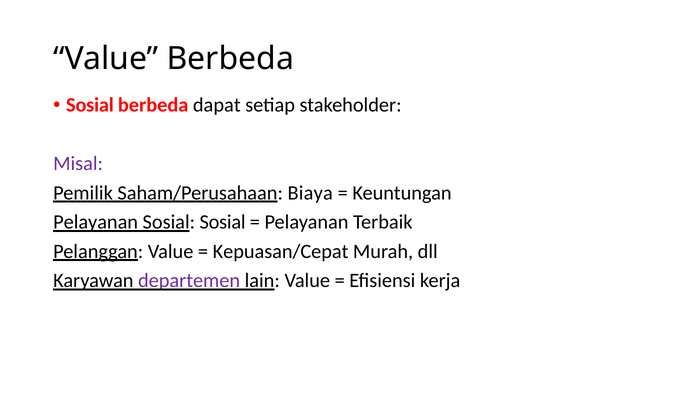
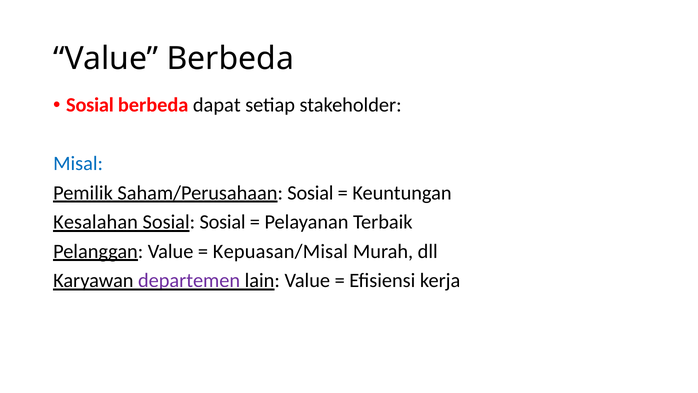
Misal colour: purple -> blue
Saham/Perusahaan Biaya: Biaya -> Sosial
Pelayanan at (96, 222): Pelayanan -> Kesalahan
Kepuasan/Cepat: Kepuasan/Cepat -> Kepuasan/Misal
